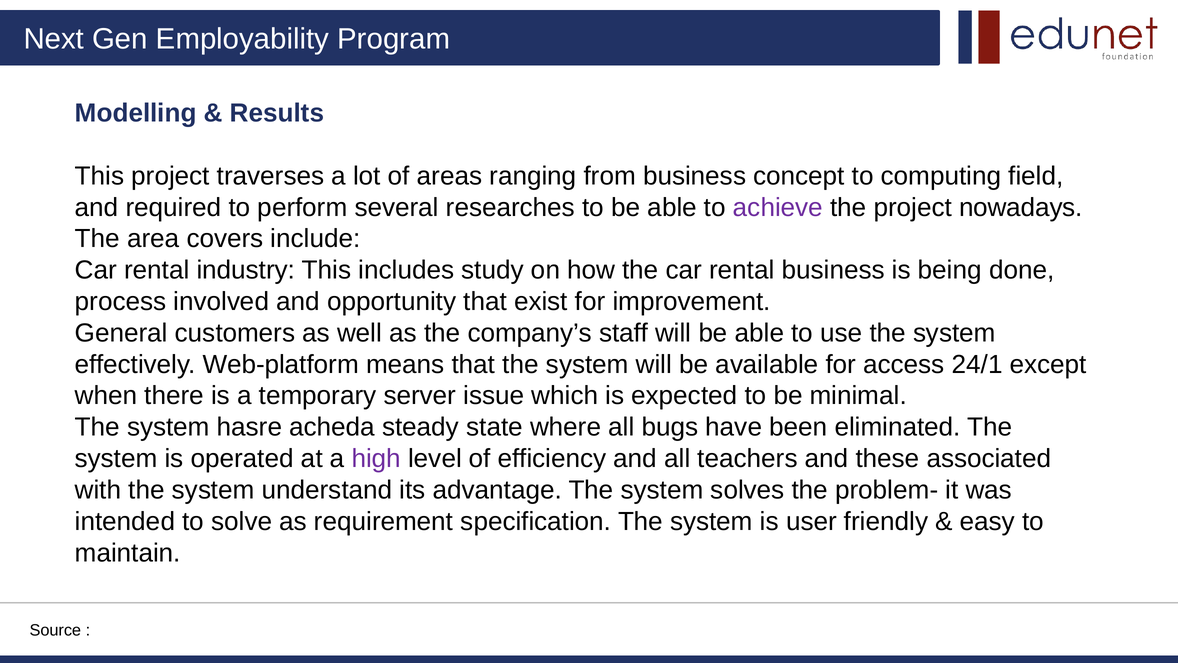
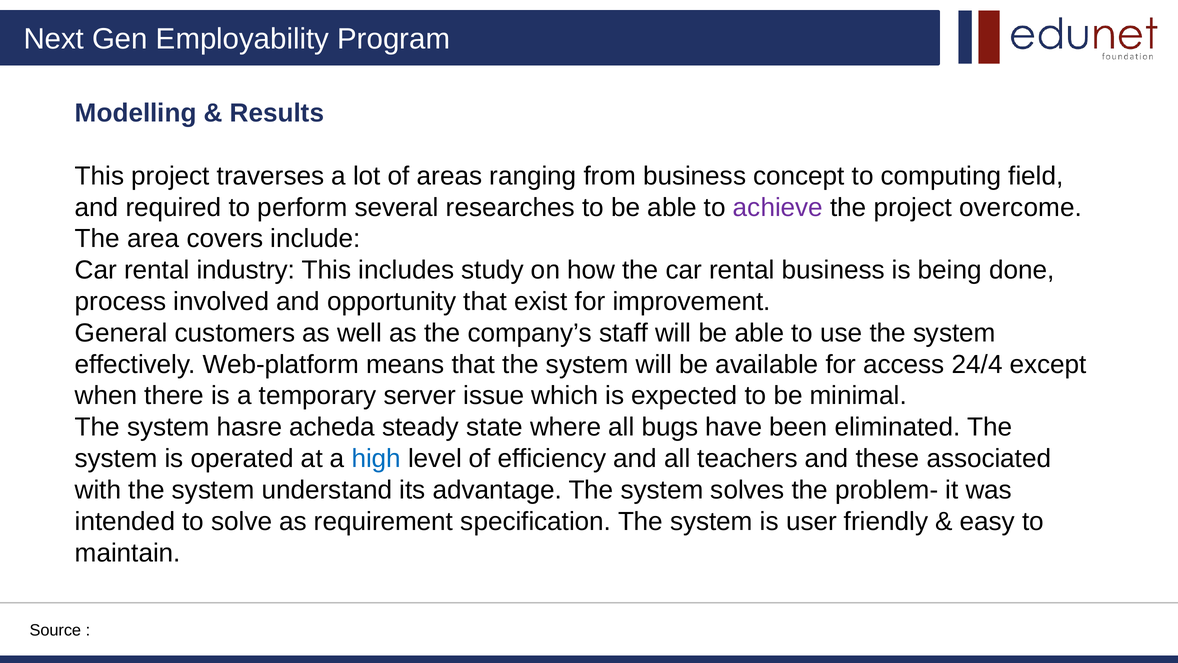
nowadays: nowadays -> overcome
24/1: 24/1 -> 24/4
high colour: purple -> blue
